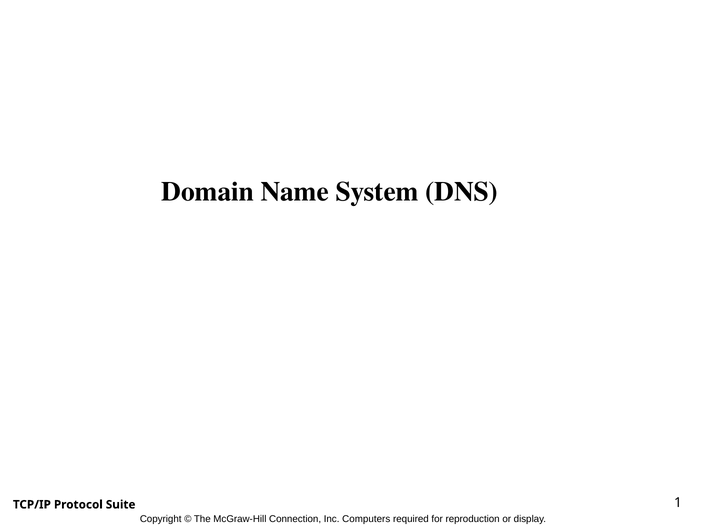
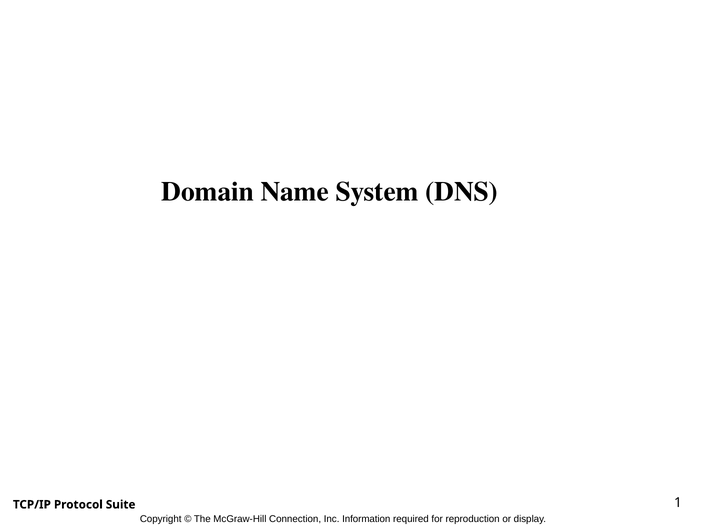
Computers: Computers -> Information
